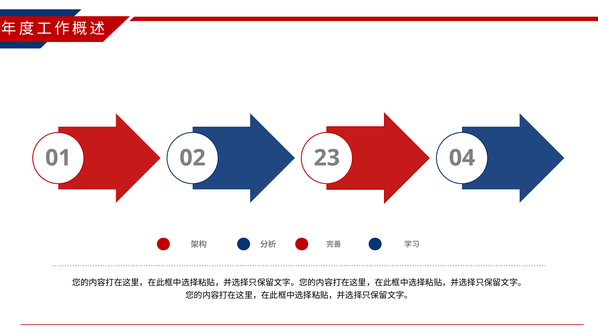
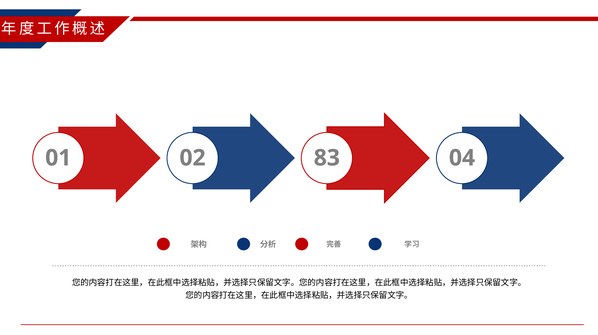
23: 23 -> 83
